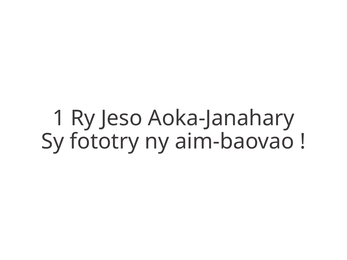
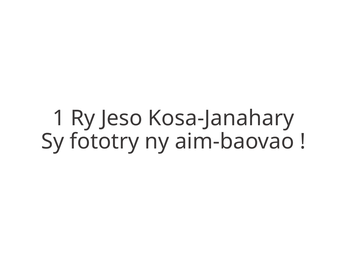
Aoka-Janahary: Aoka-Janahary -> Kosa-Janahary
